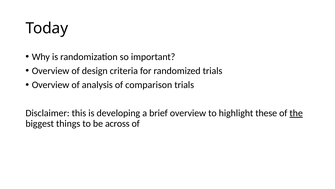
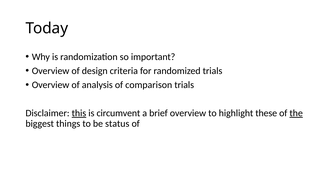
this underline: none -> present
developing: developing -> circumvent
across: across -> status
